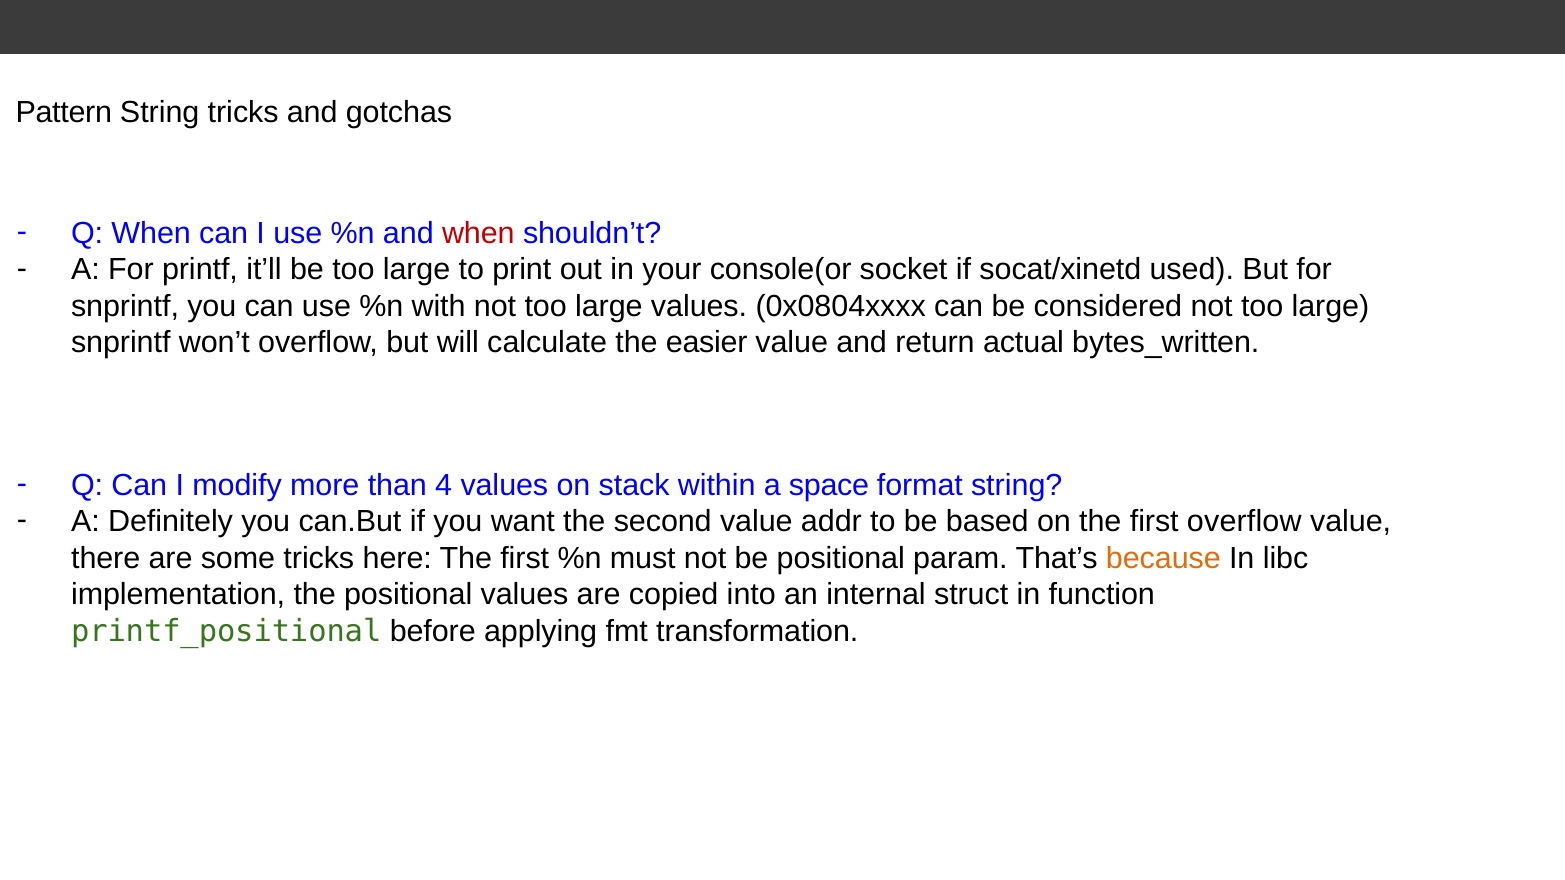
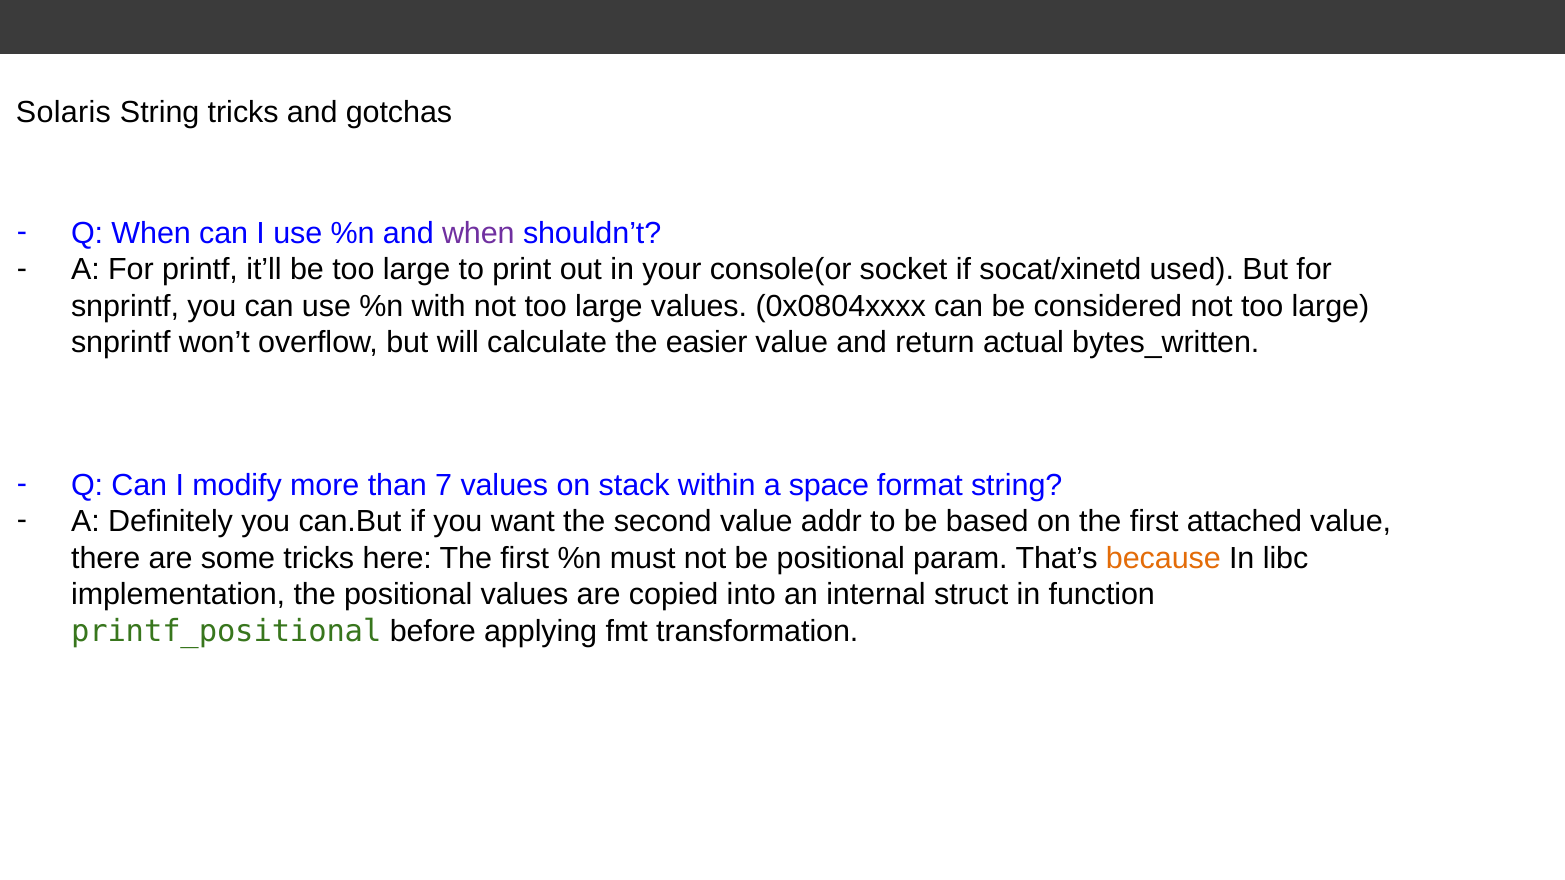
Pattern: Pattern -> Solaris
when at (478, 233) colour: red -> purple
4: 4 -> 7
first overflow: overflow -> attached
